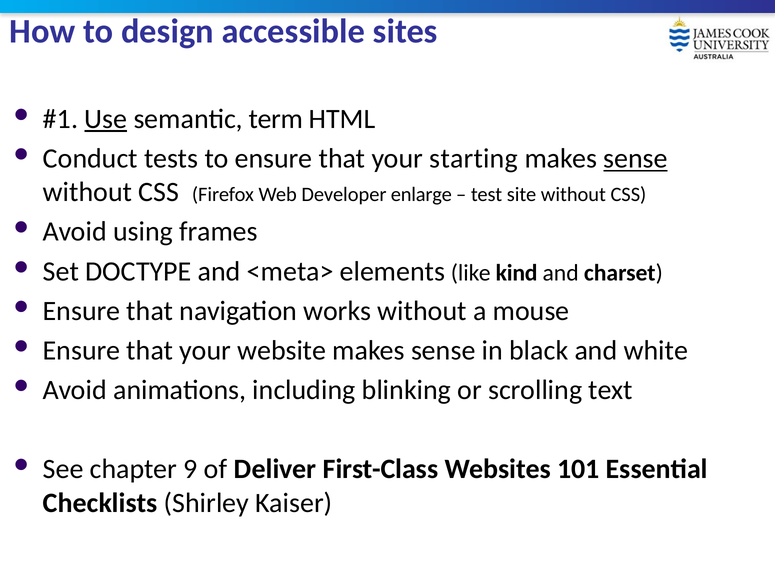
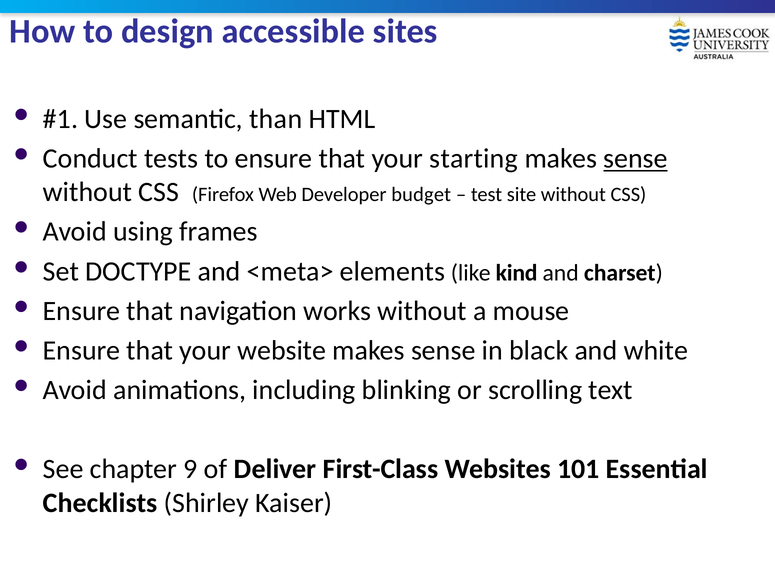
Use underline: present -> none
term: term -> than
enlarge: enlarge -> budget
